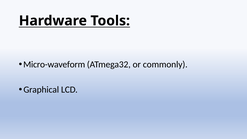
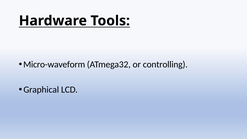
commonly: commonly -> controlling
